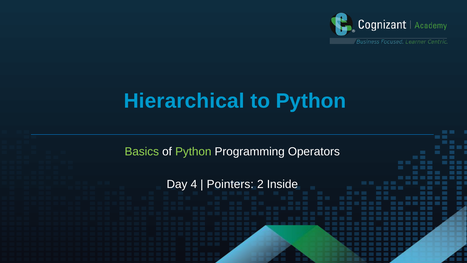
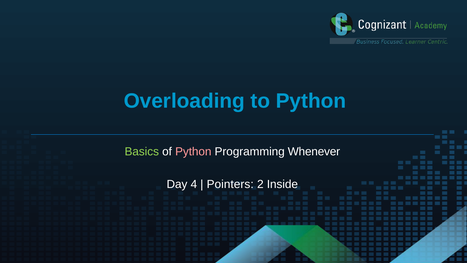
Hierarchical: Hierarchical -> Overloading
Python at (193, 151) colour: light green -> pink
Operators: Operators -> Whenever
